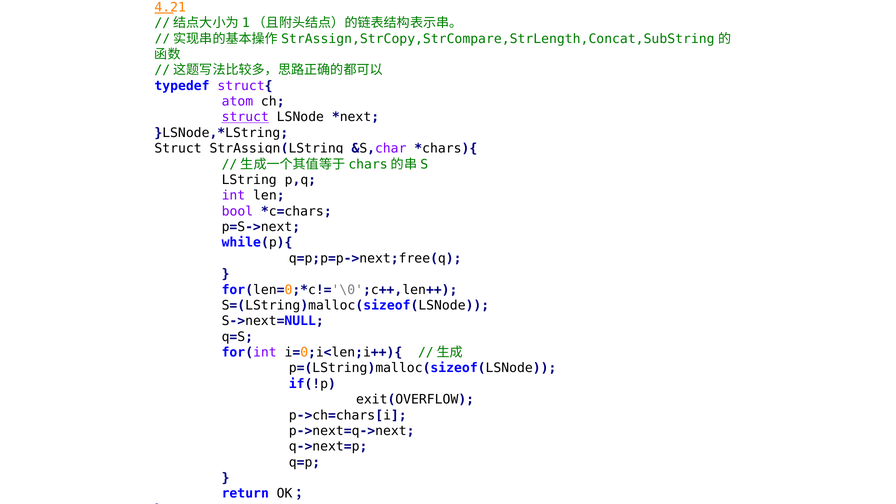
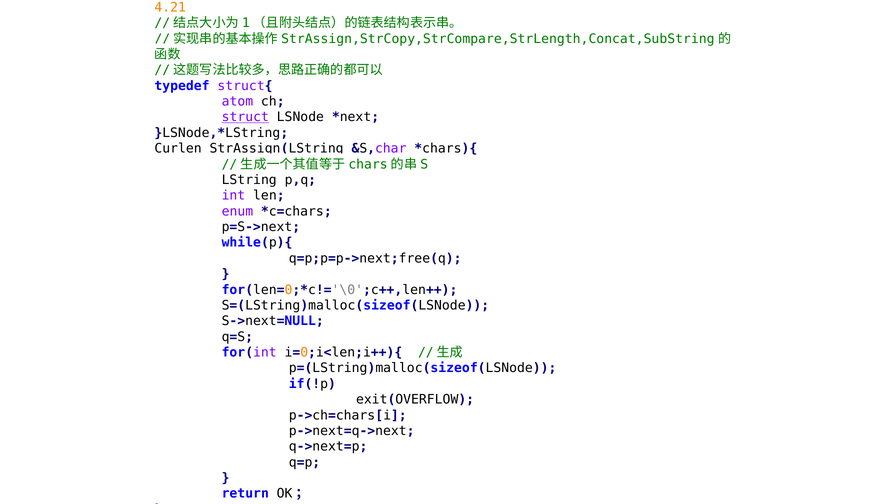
4.21 underline: present -> none
Struct at (178, 149): Struct -> Curlen
bool: bool -> enum
